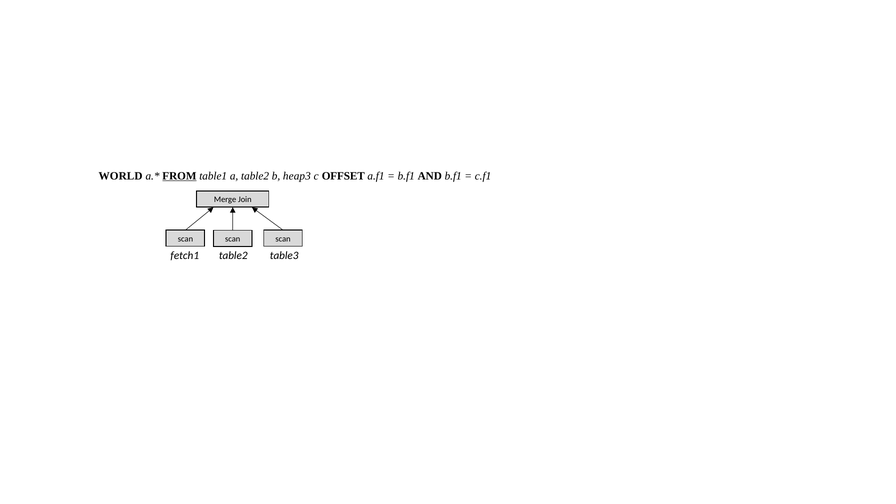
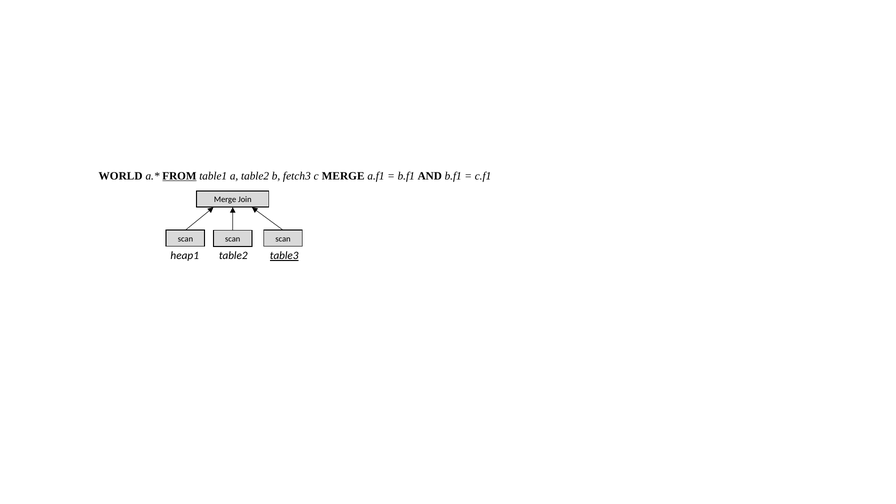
heap3: heap3 -> fetch3
c OFFSET: OFFSET -> MERGE
fetch1: fetch1 -> heap1
table3 underline: none -> present
